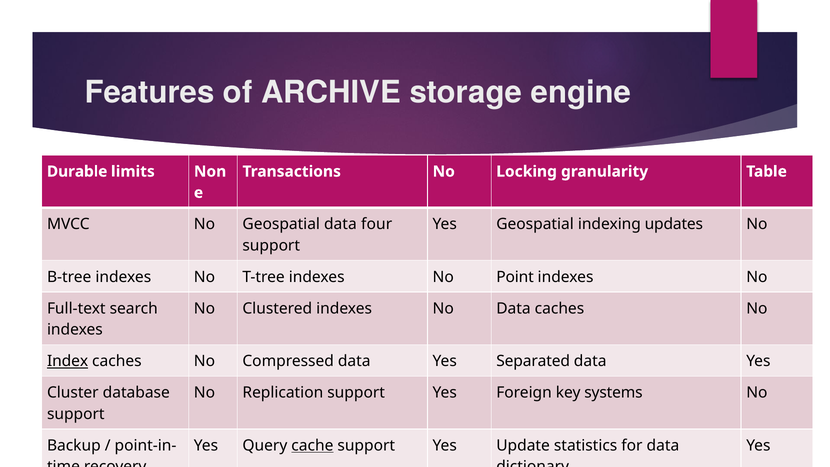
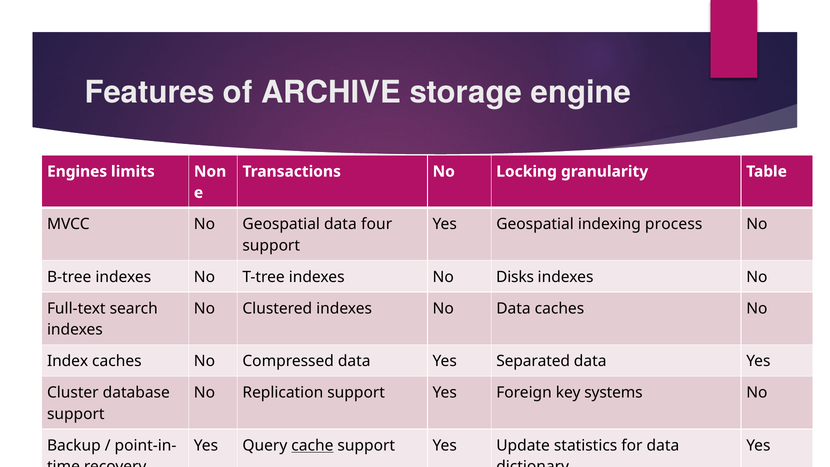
Durable: Durable -> Engines
updates: updates -> process
Point: Point -> Disks
Index underline: present -> none
